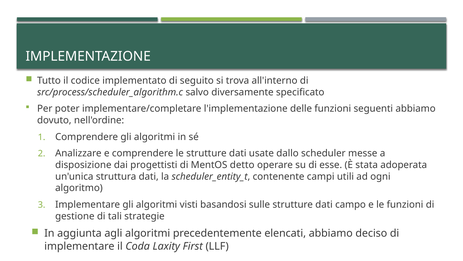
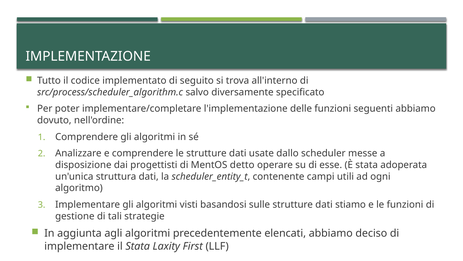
campo: campo -> stiamo
il Coda: Coda -> Stata
